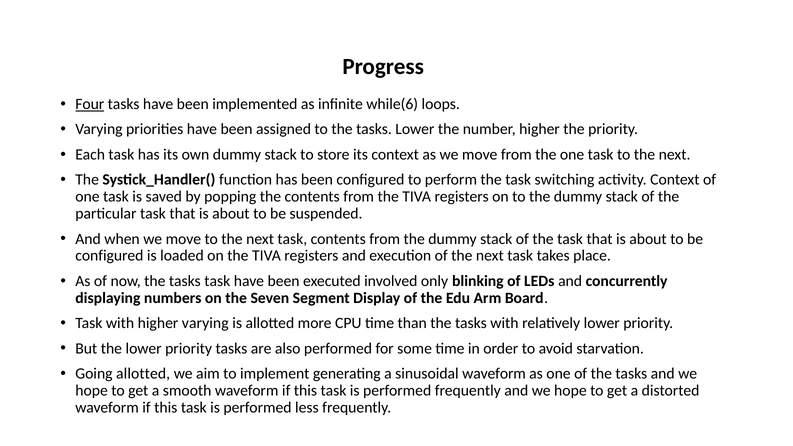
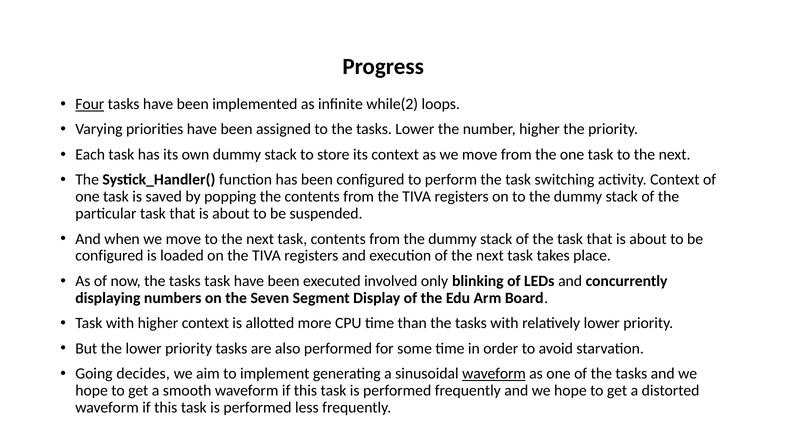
while(6: while(6 -> while(2
higher varying: varying -> context
Going allotted: allotted -> decides
waveform at (494, 374) underline: none -> present
